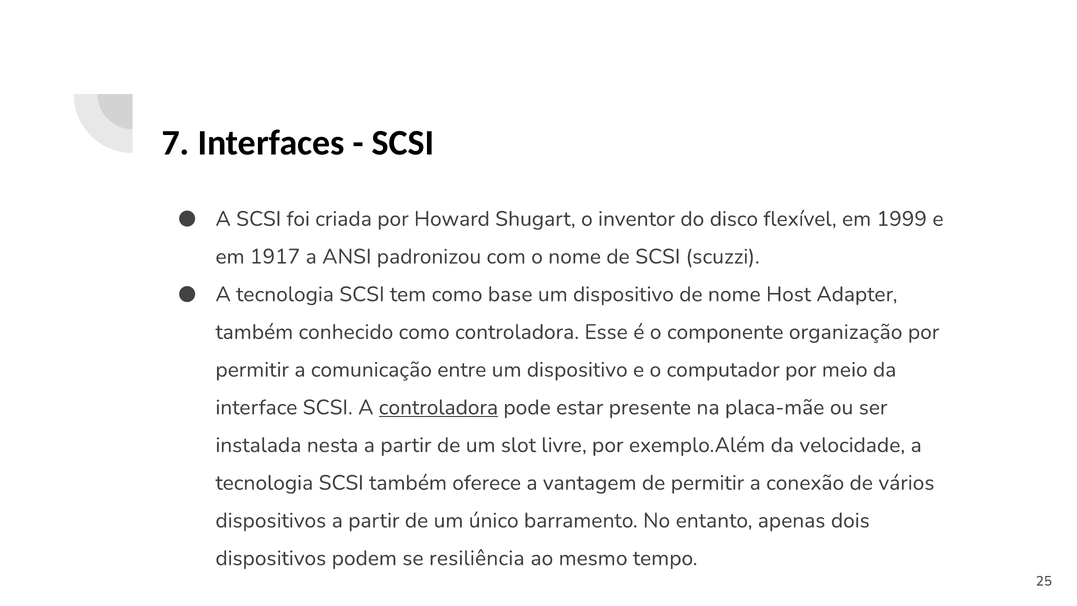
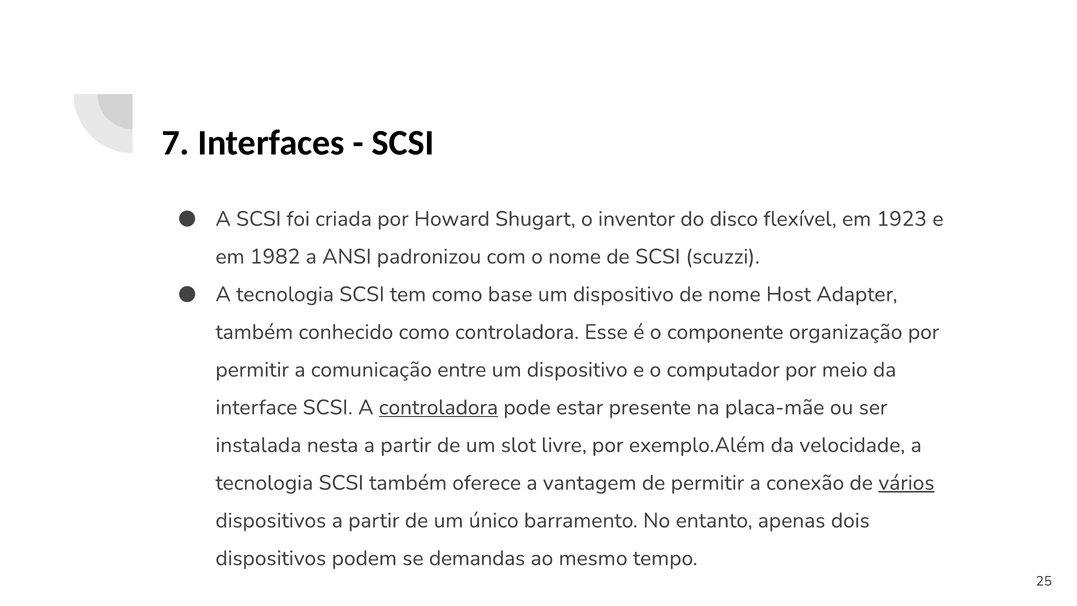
1999: 1999 -> 1923
1917: 1917 -> 1982
vários underline: none -> present
resiliência: resiliência -> demandas
